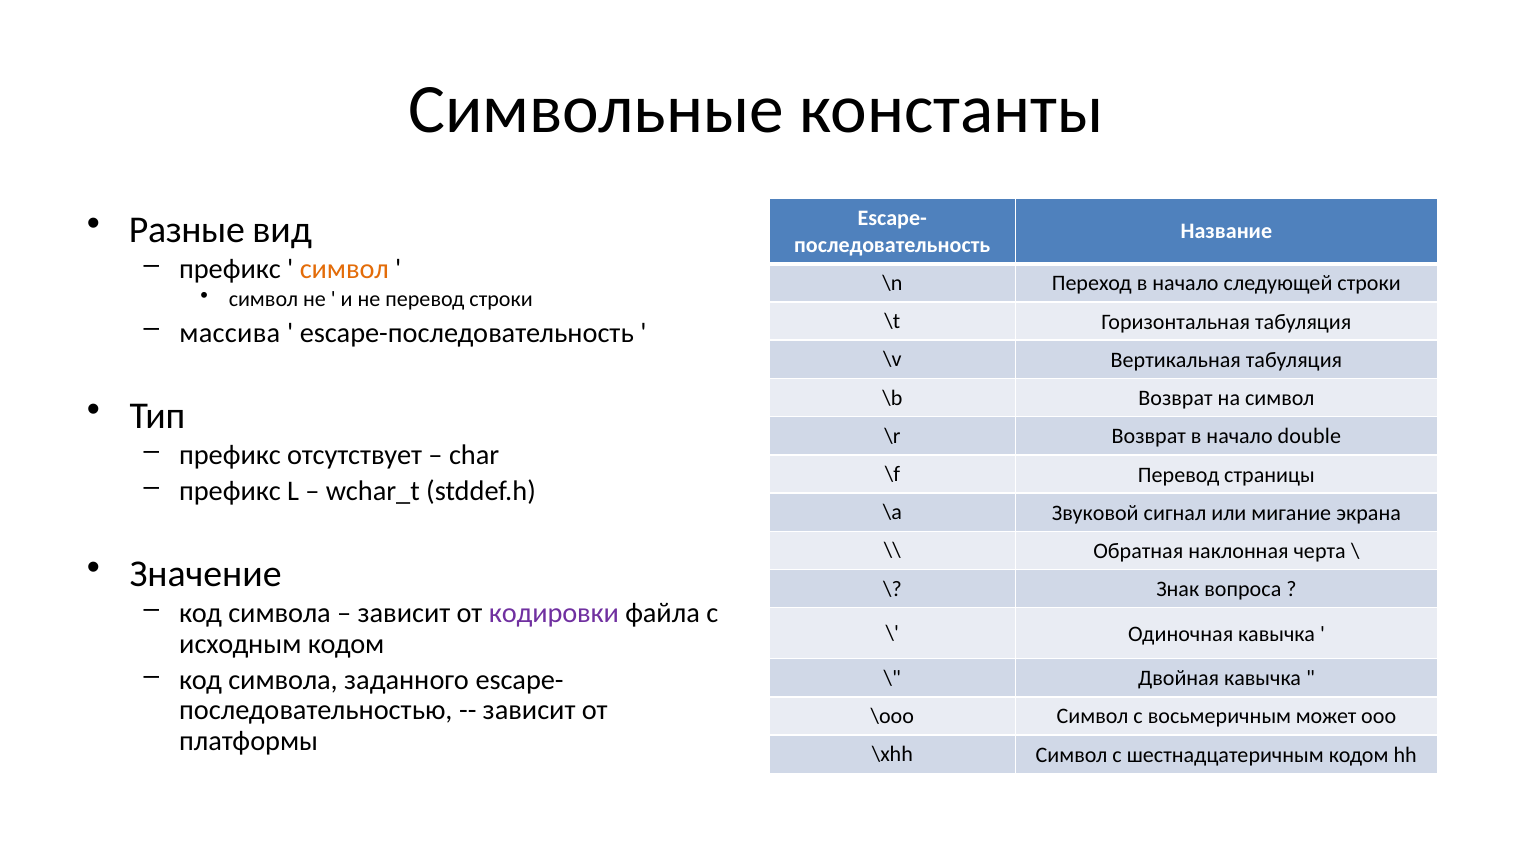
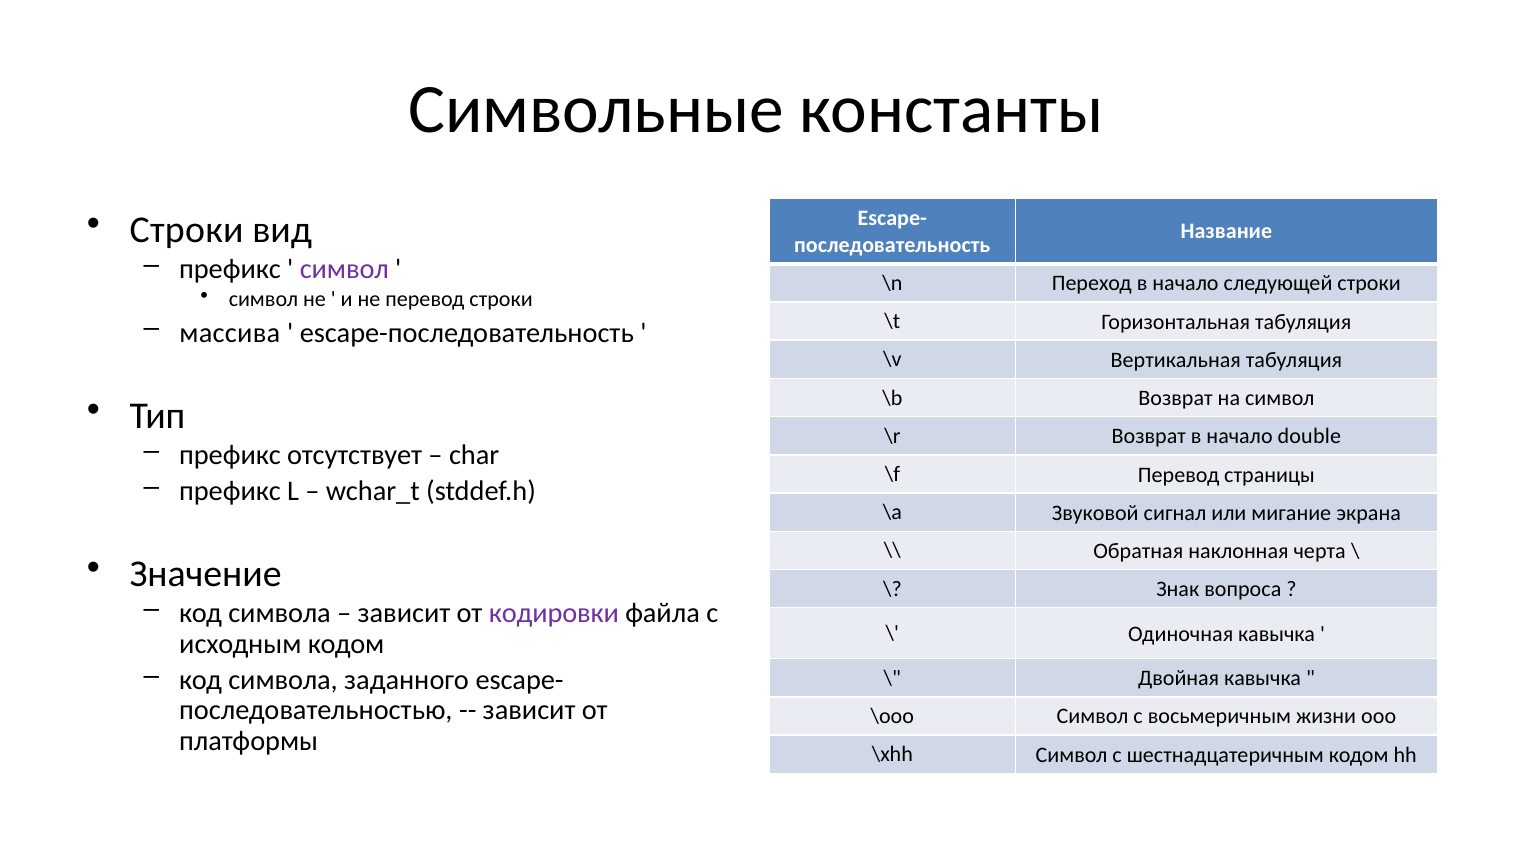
Разные at (187, 230): Разные -> Строки
символ at (344, 269) colour: orange -> purple
может: может -> жизни
